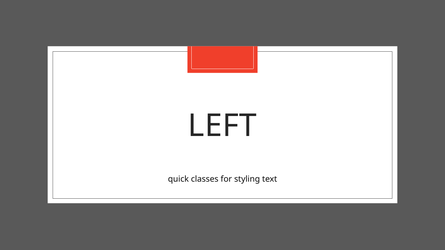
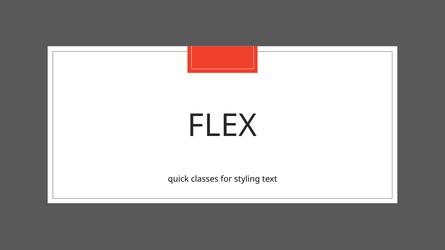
LEFT: LEFT -> FLEX
